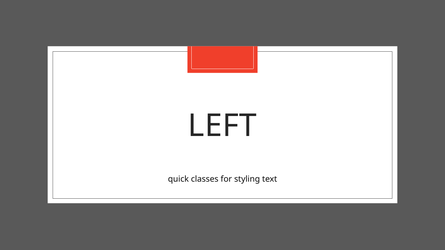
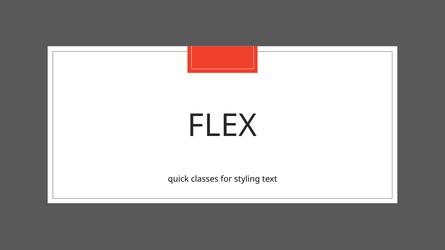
LEFT: LEFT -> FLEX
